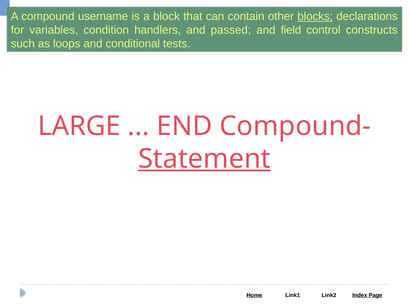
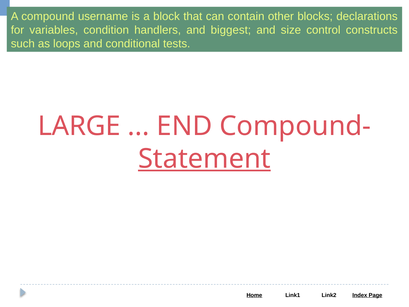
blocks underline: present -> none
passed: passed -> biggest
field: field -> size
